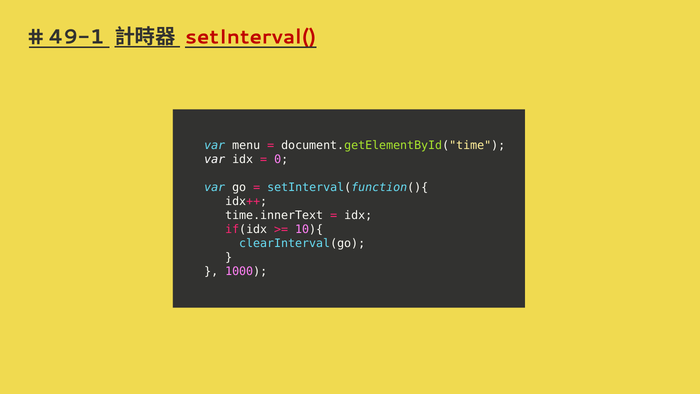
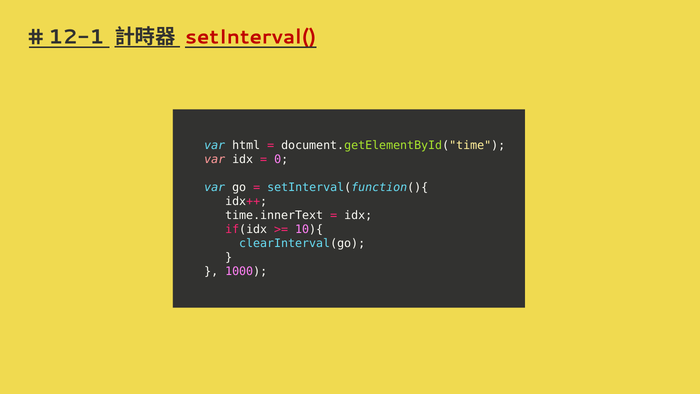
49-1: 49-1 -> 12-1
menu: menu -> html
var at (215, 159) colour: white -> pink
